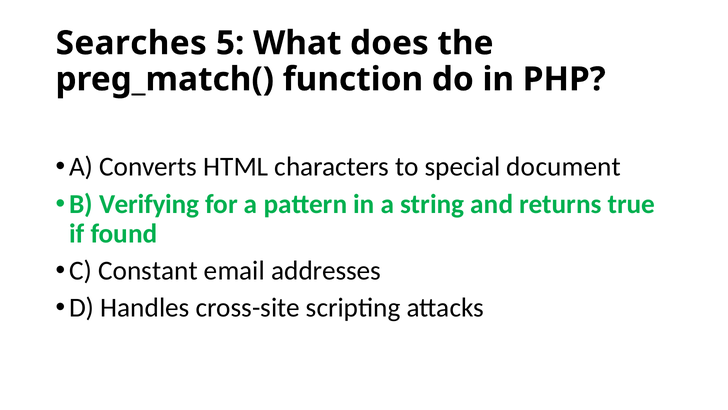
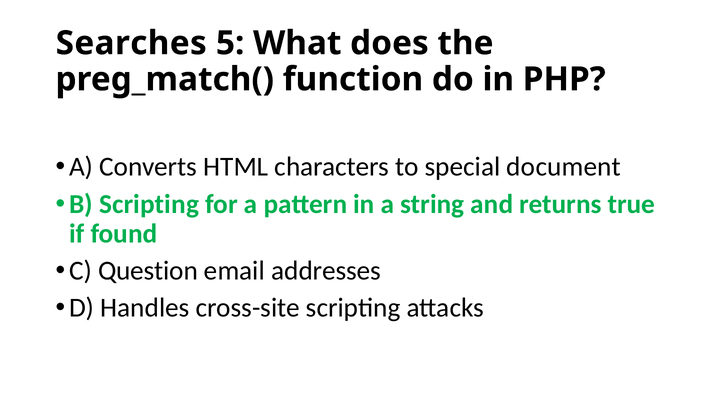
B Verifying: Verifying -> Scripting
Constant: Constant -> Question
